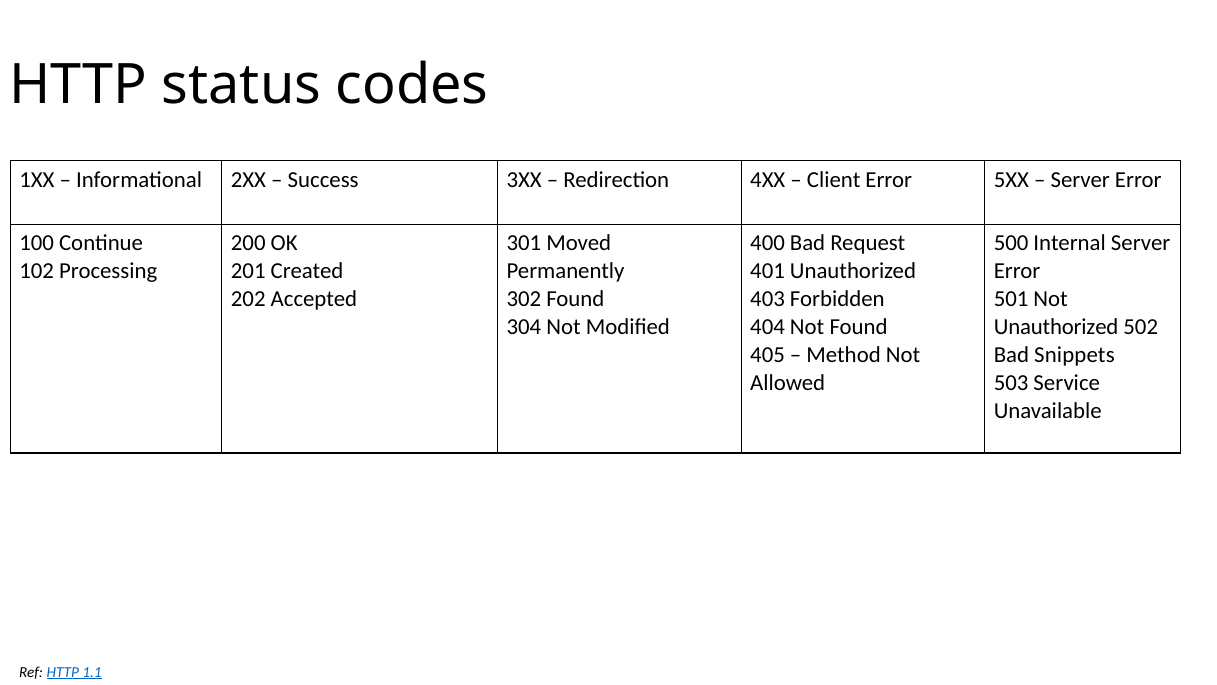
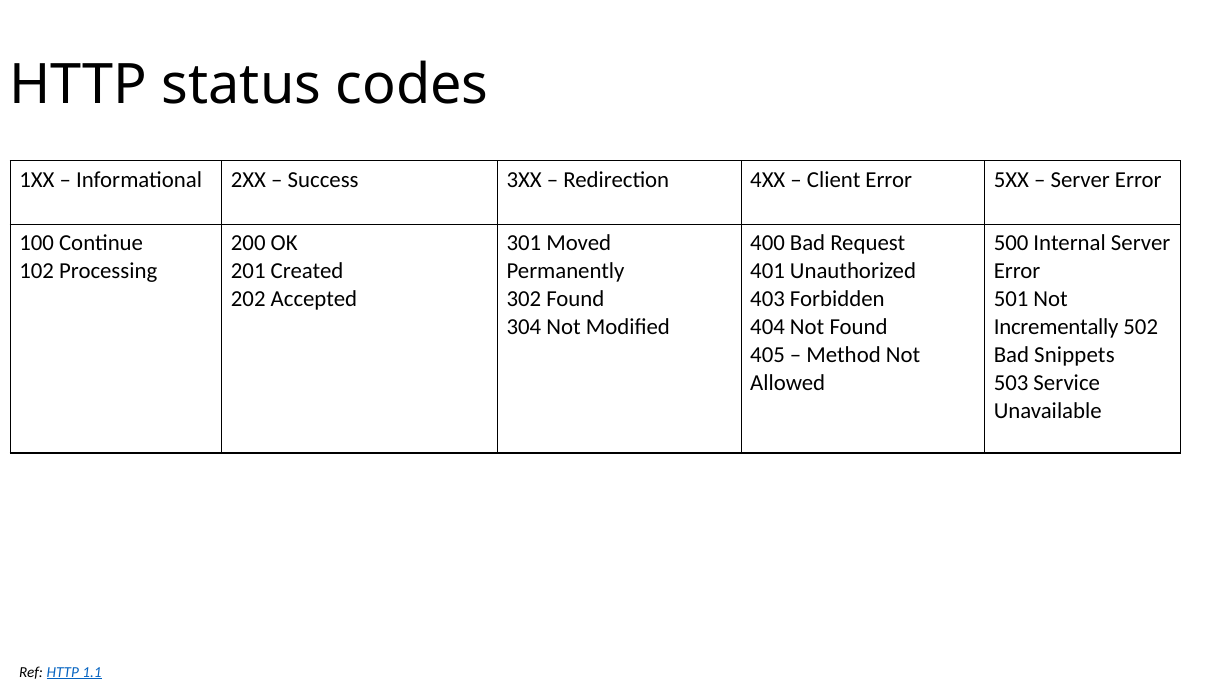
Unauthorized at (1056, 327): Unauthorized -> Incrementally
